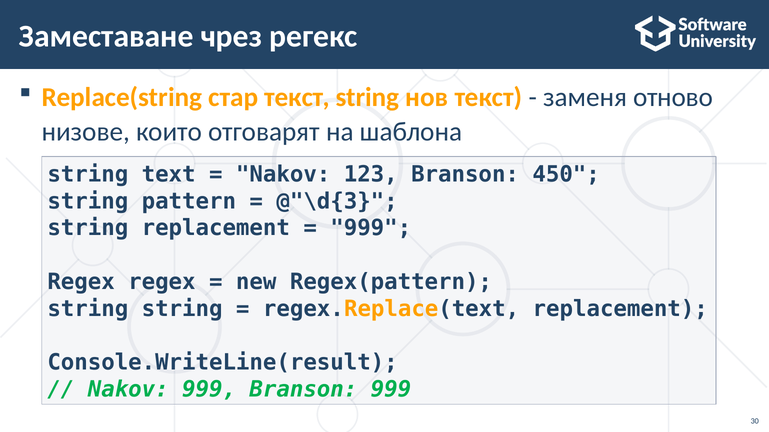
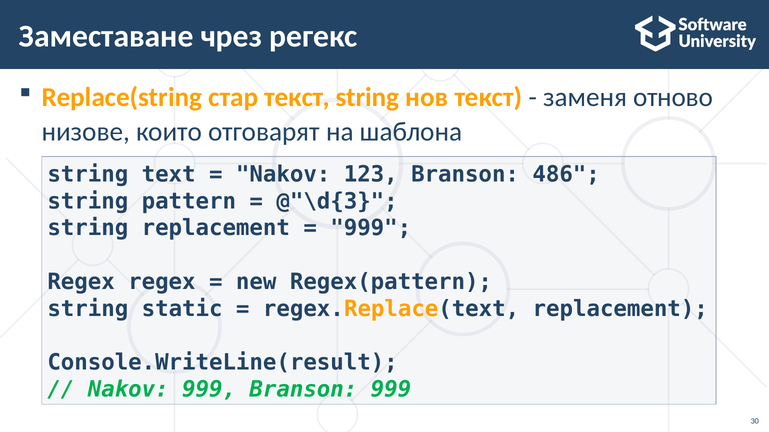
450: 450 -> 486
string string: string -> static
